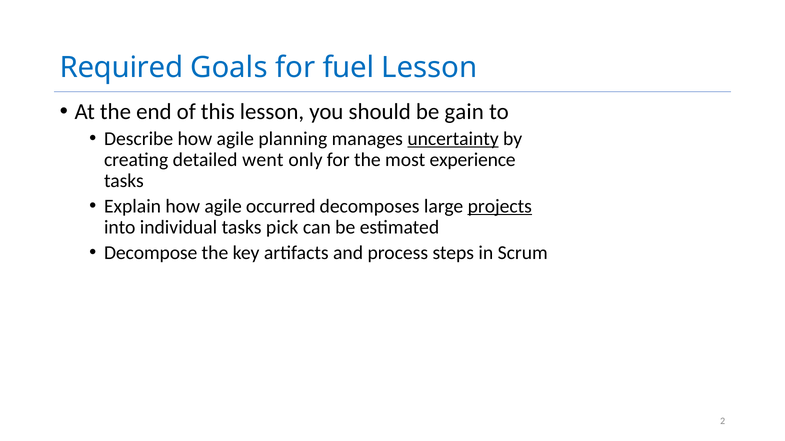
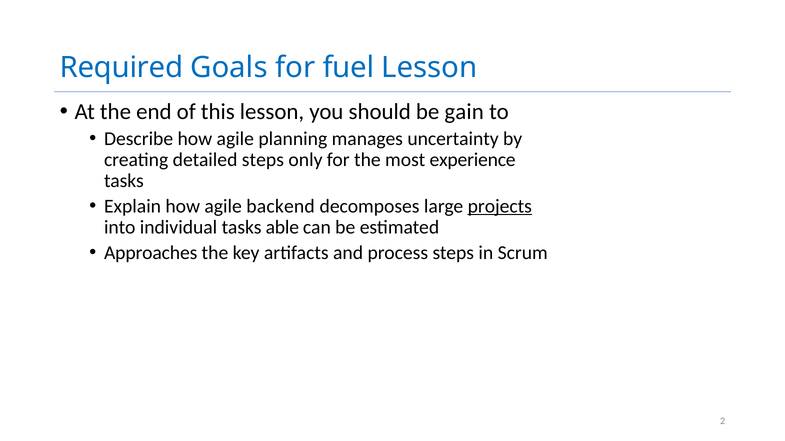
uncertainty underline: present -> none
detailed went: went -> steps
occurred: occurred -> backend
pick: pick -> able
Decompose: Decompose -> Approaches
